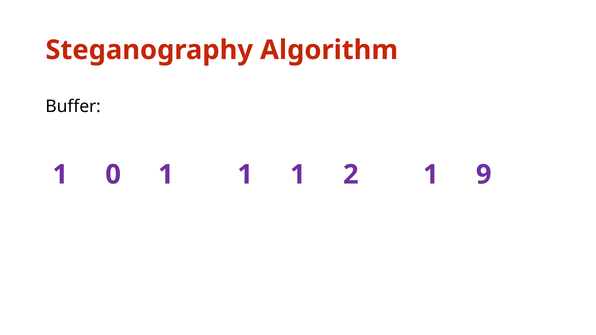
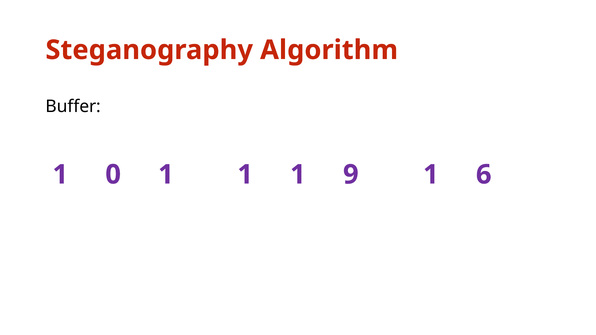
2: 2 -> 9
9: 9 -> 6
